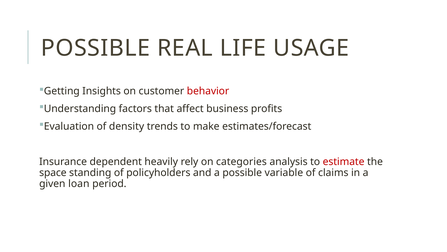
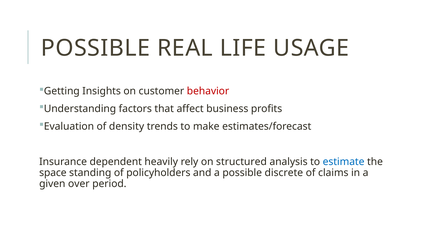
categories: categories -> structured
estimate colour: red -> blue
variable: variable -> discrete
loan: loan -> over
